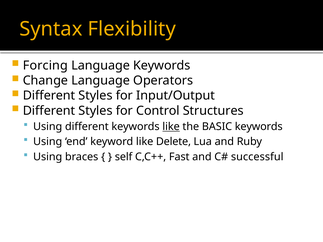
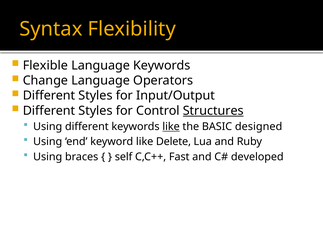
Forcing: Forcing -> Flexible
Structures underline: none -> present
BASIC keywords: keywords -> designed
successful: successful -> developed
